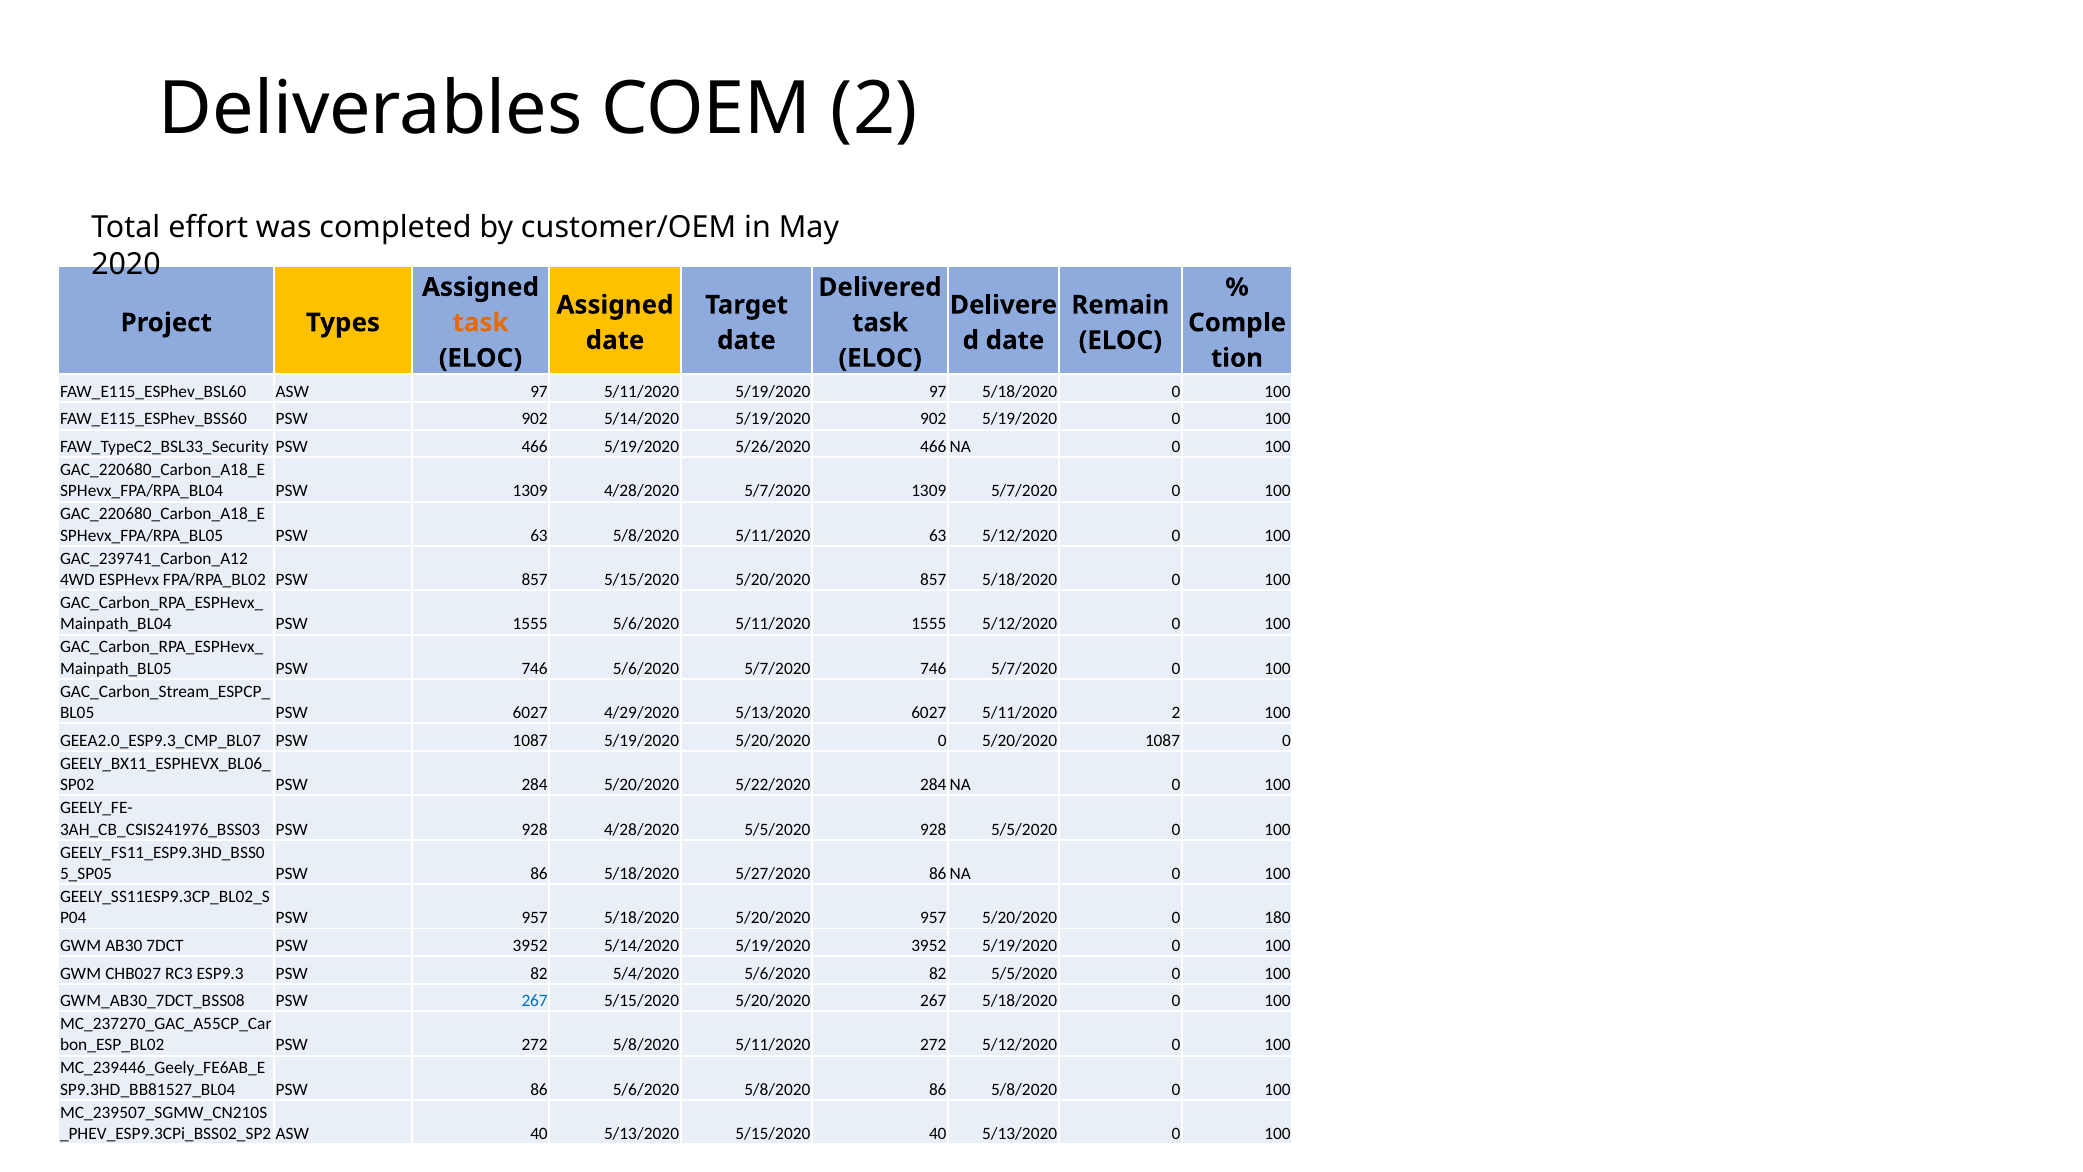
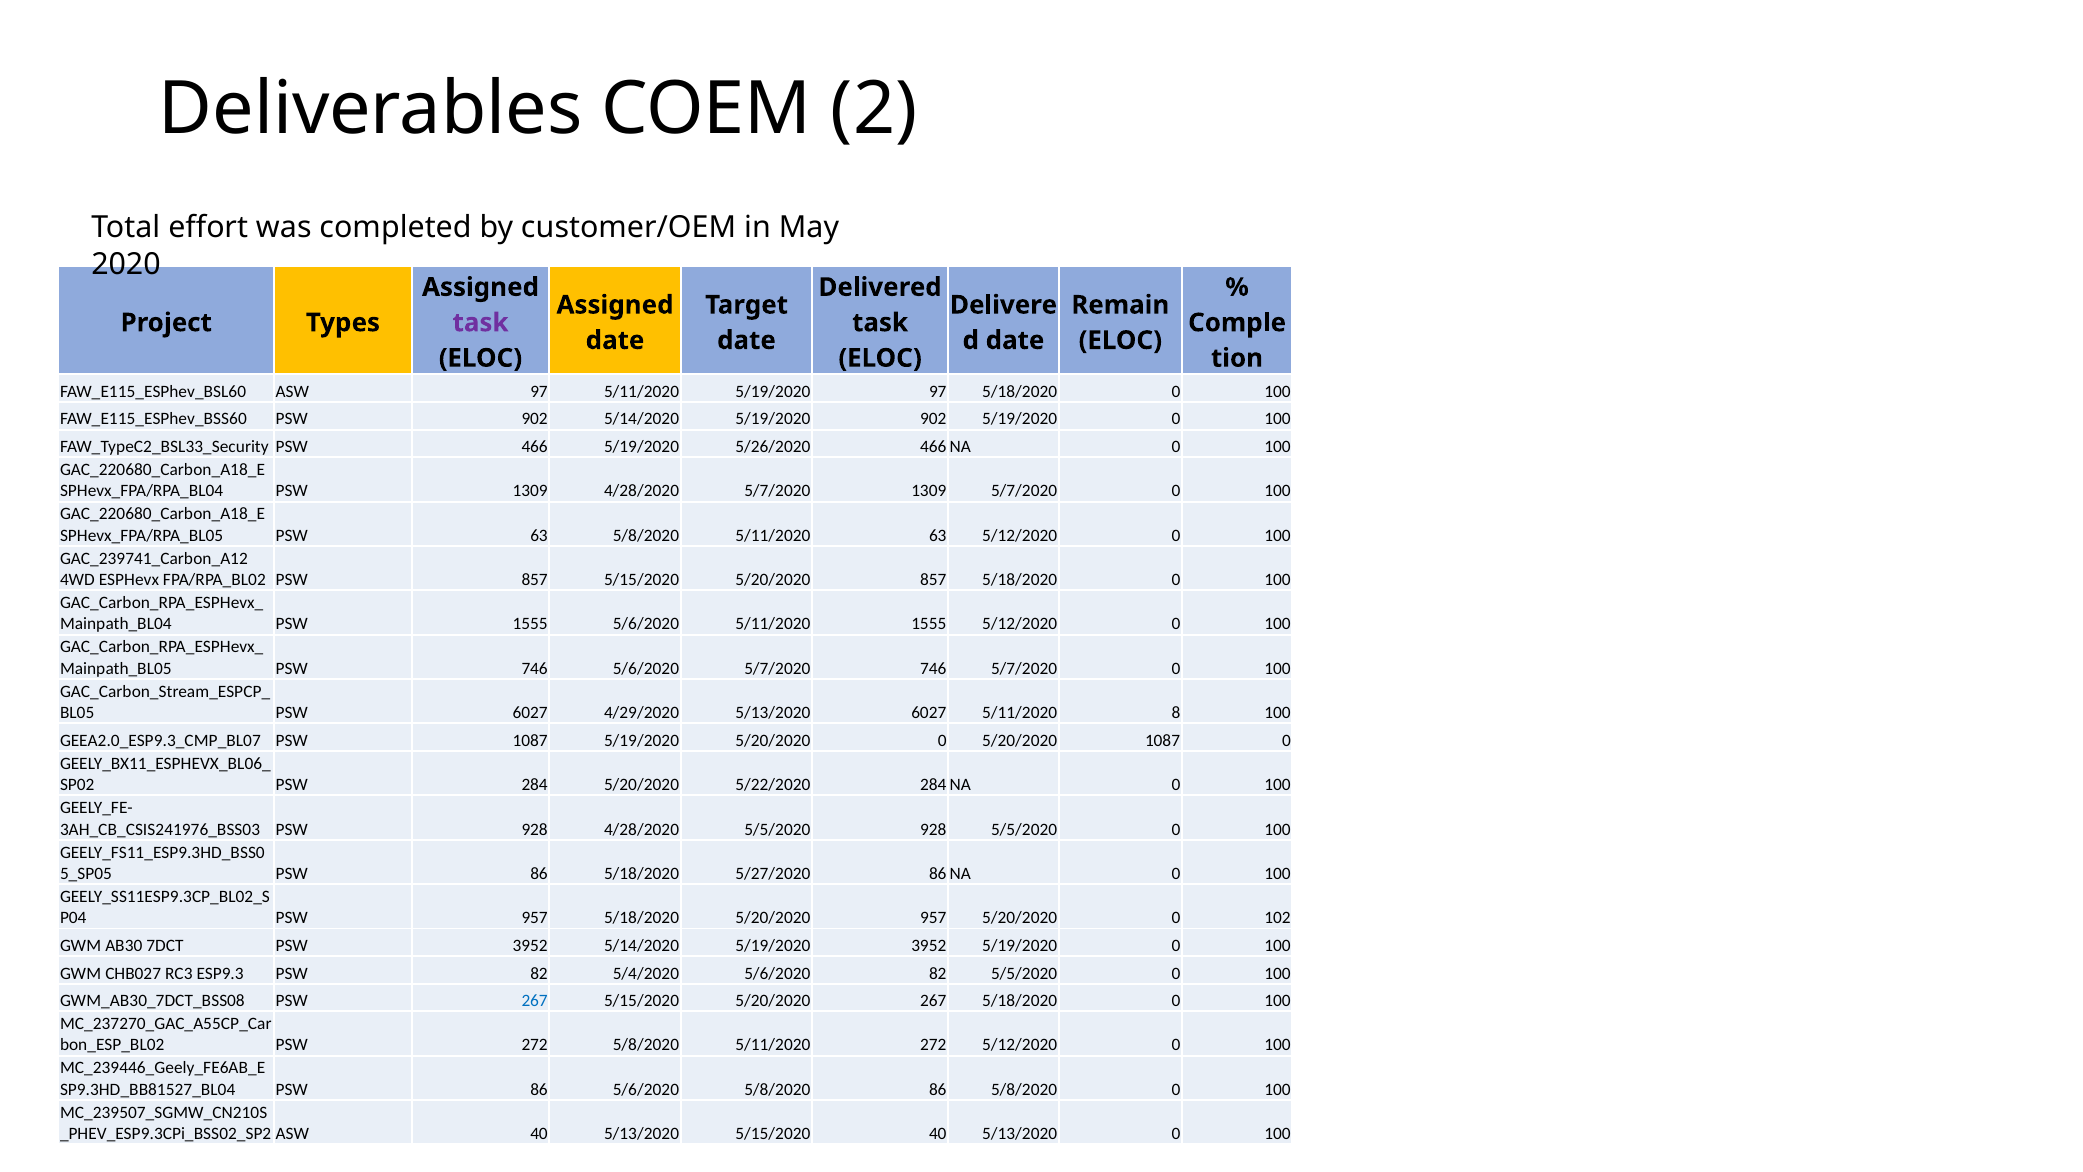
task at (481, 323) colour: orange -> purple
5/11/2020 2: 2 -> 8
180: 180 -> 102
